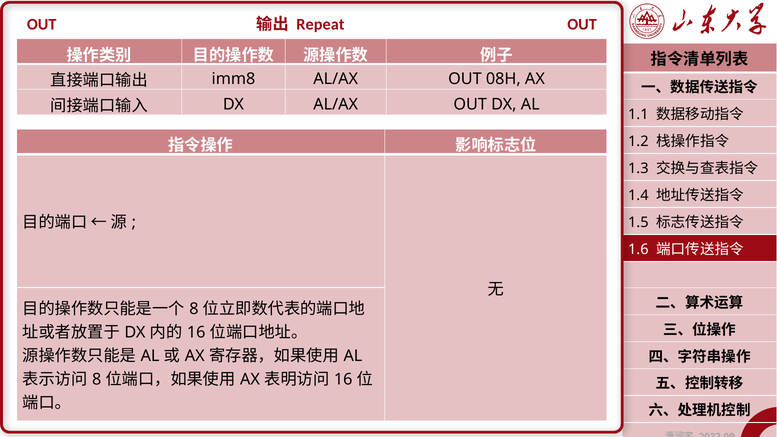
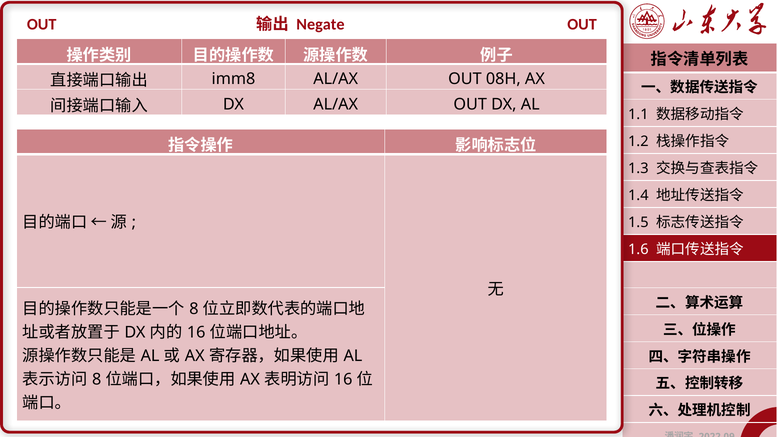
Repeat: Repeat -> Negate
